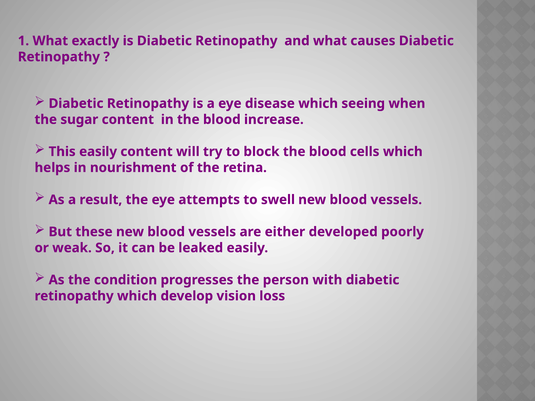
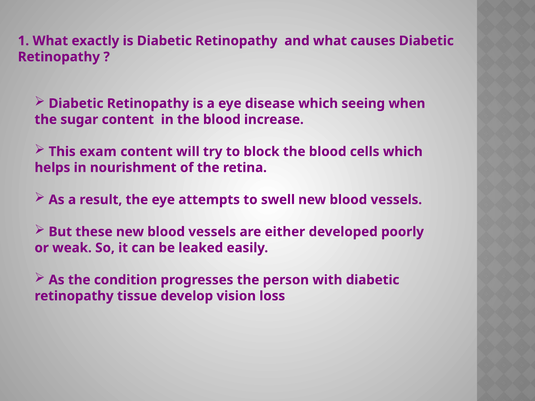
This easily: easily -> exam
retinopathy which: which -> tissue
